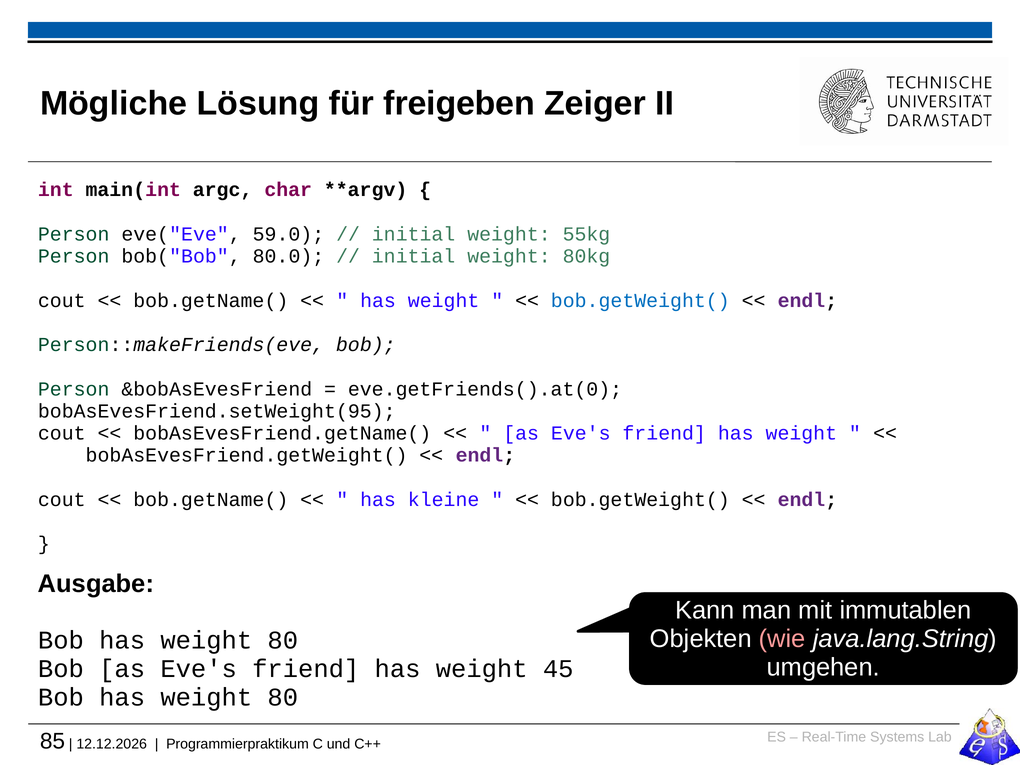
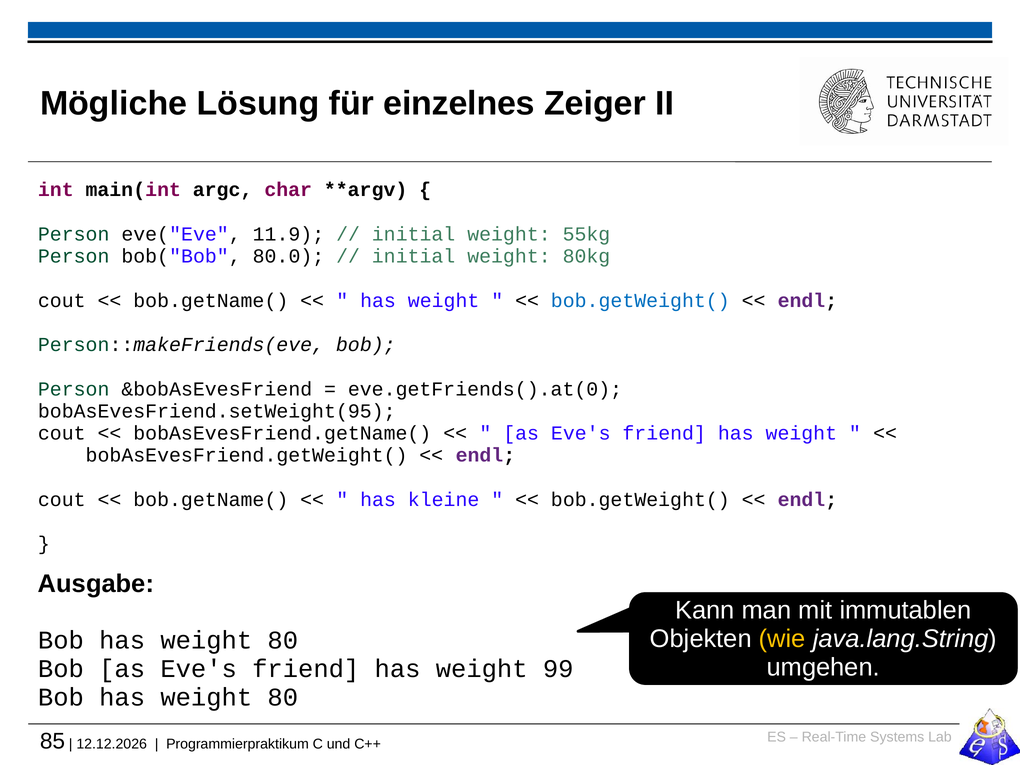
freigeben: freigeben -> einzelnes
59.0: 59.0 -> 11.9
wie colour: pink -> yellow
45: 45 -> 99
